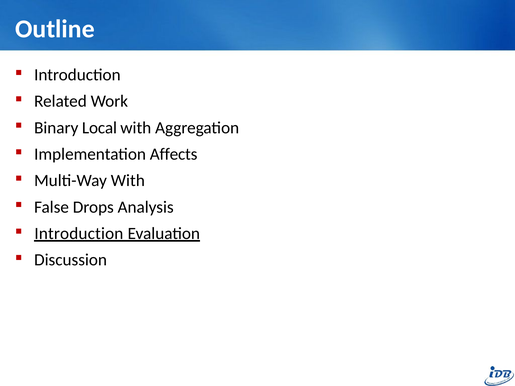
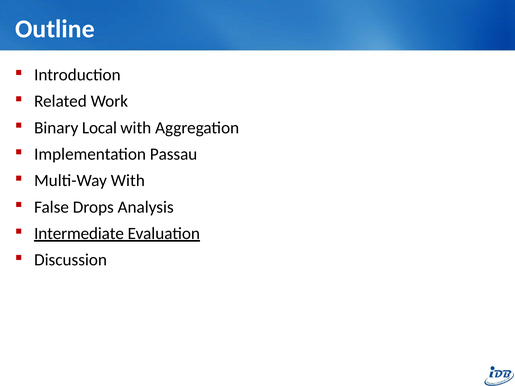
Affects: Affects -> Passau
Introduction at (79, 234): Introduction -> Intermediate
